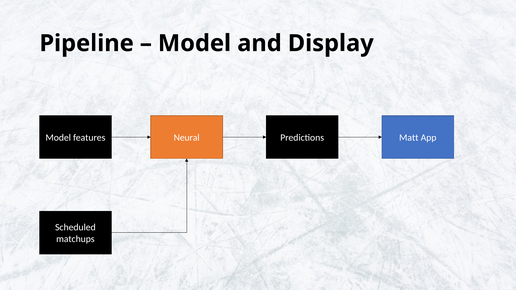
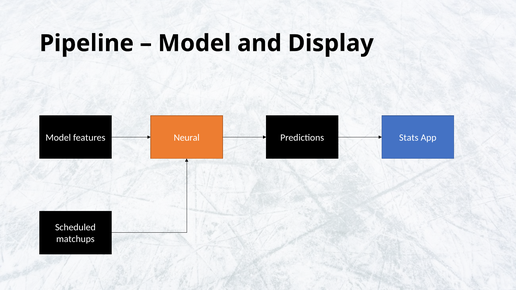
Matt: Matt -> Stats
